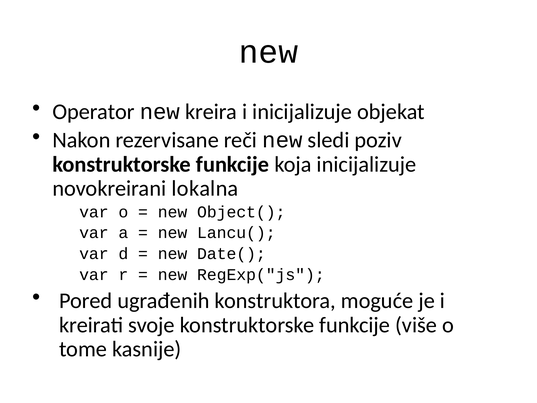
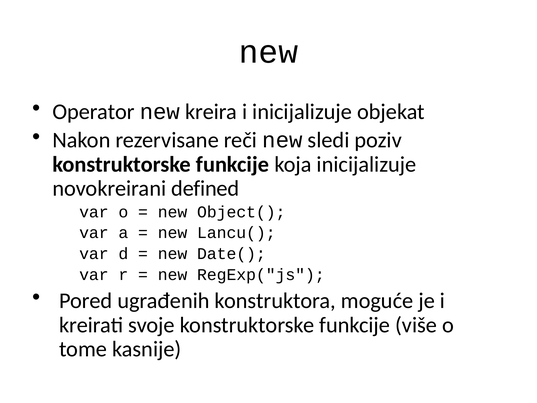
lokalna: lokalna -> defined
